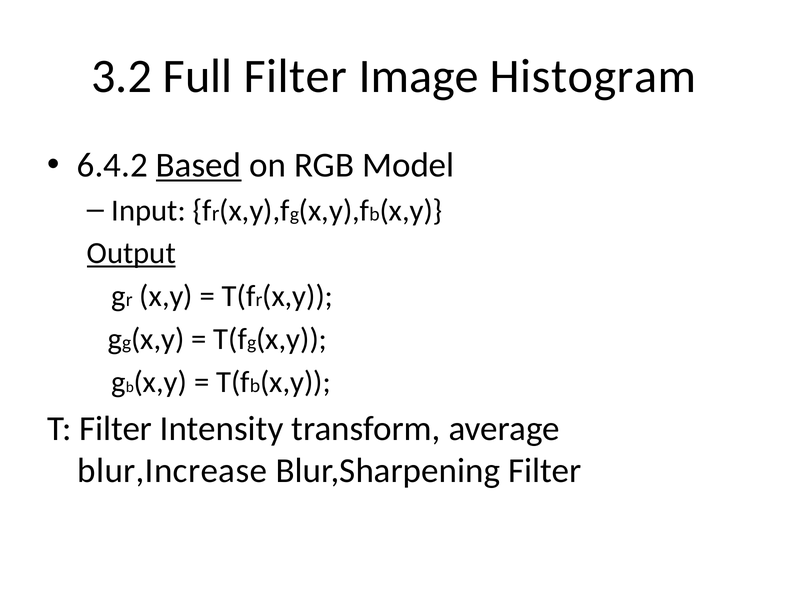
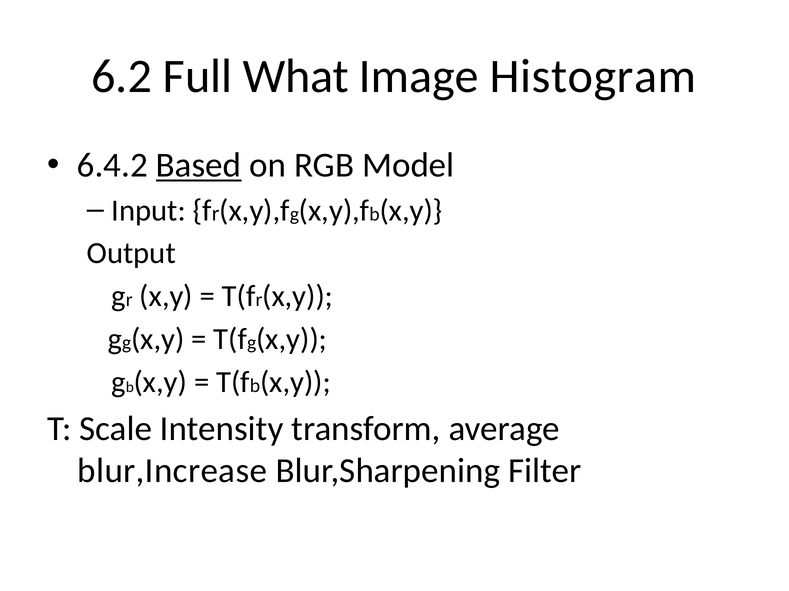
3.2: 3.2 -> 6.2
Full Filter: Filter -> What
Output underline: present -> none
T Filter: Filter -> Scale
